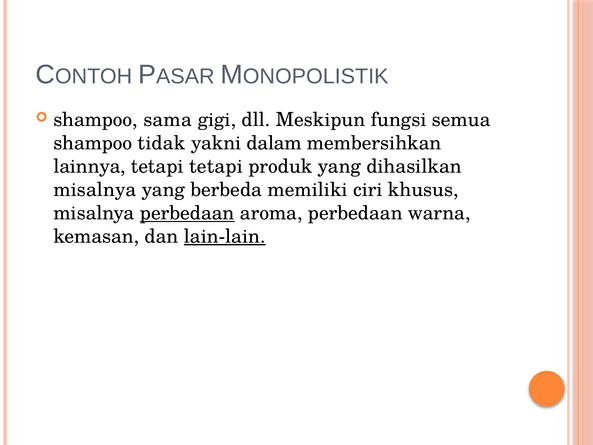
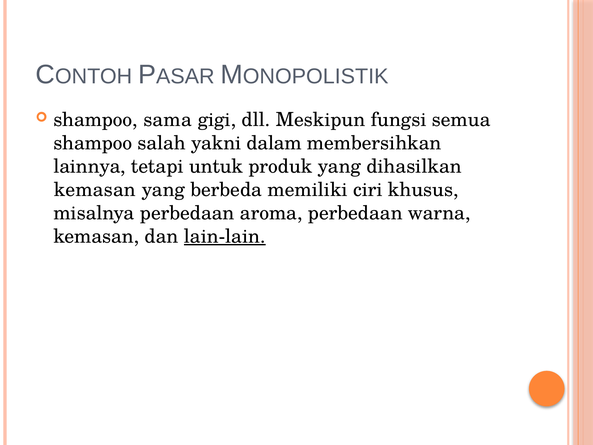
tidak: tidak -> salah
tetapi tetapi: tetapi -> untuk
misalnya at (95, 190): misalnya -> kemasan
perbedaan at (187, 213) underline: present -> none
